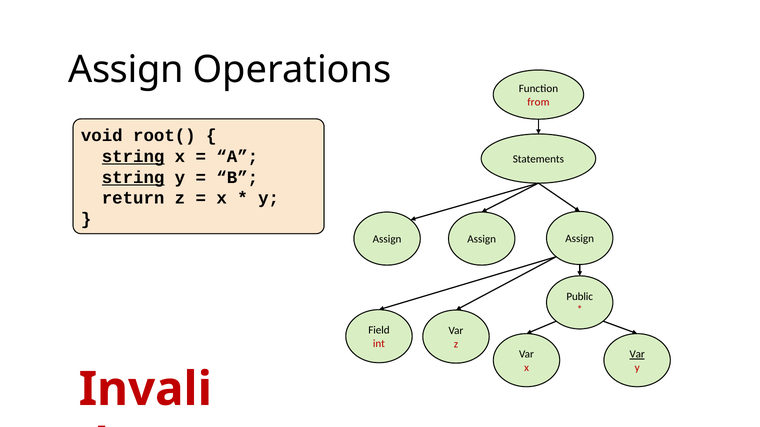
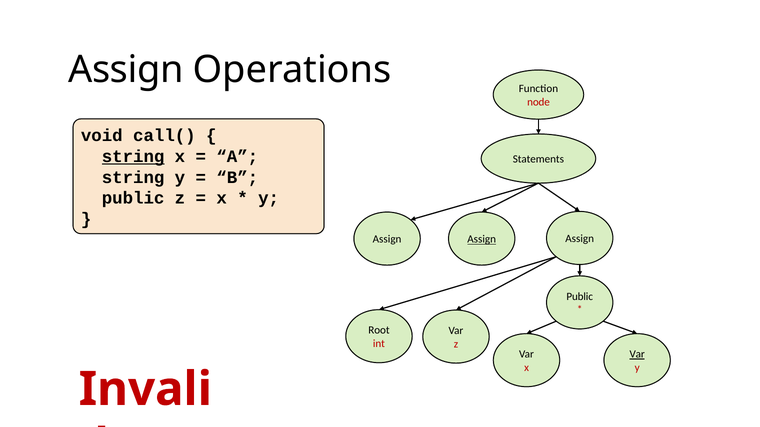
from: from -> node
root(: root( -> call(
string at (133, 178) underline: present -> none
return at (133, 198): return -> public
Assign at (482, 240) underline: none -> present
Field: Field -> Root
